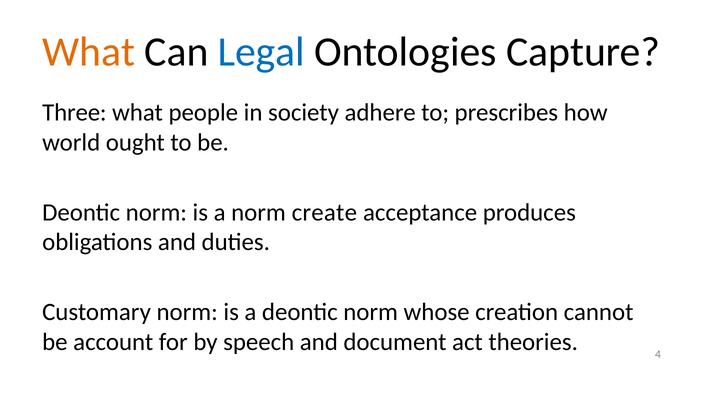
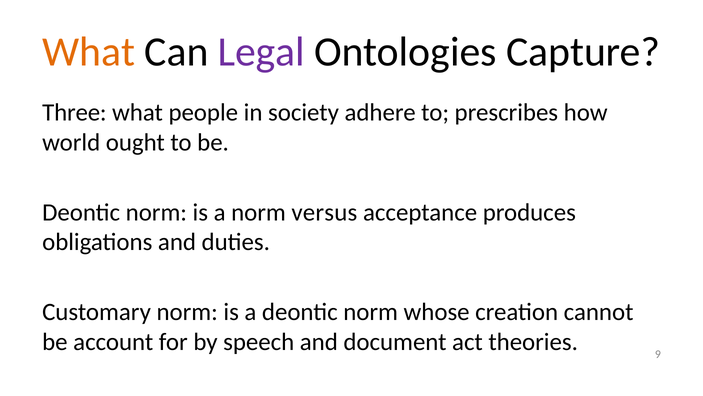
Legal colour: blue -> purple
create: create -> versus
4: 4 -> 9
